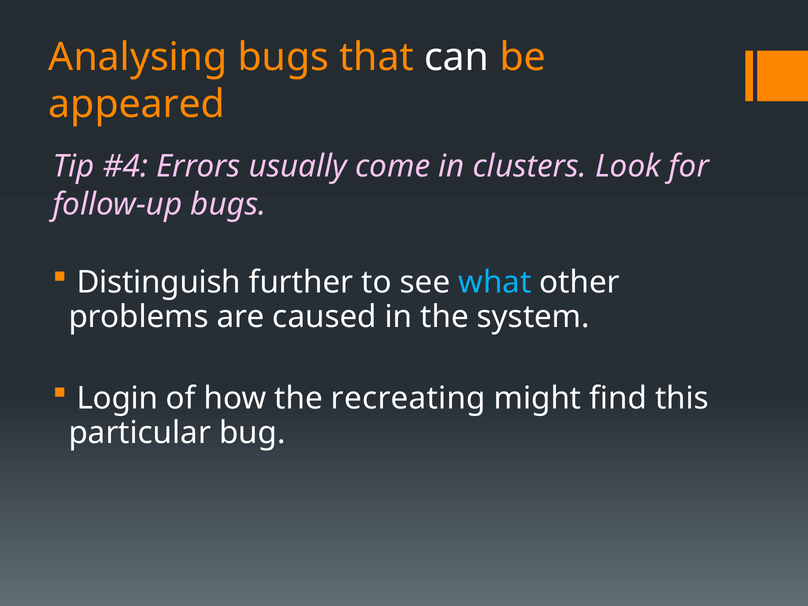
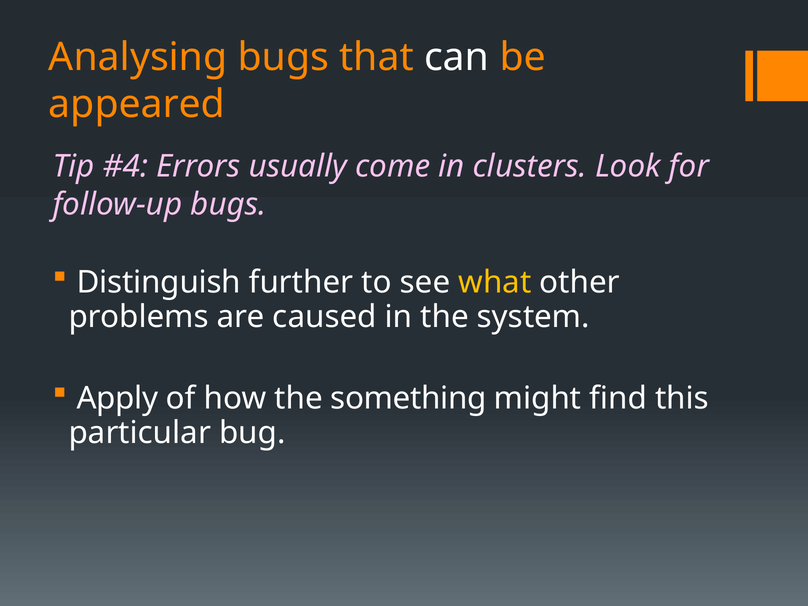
what colour: light blue -> yellow
Login: Login -> Apply
recreating: recreating -> something
